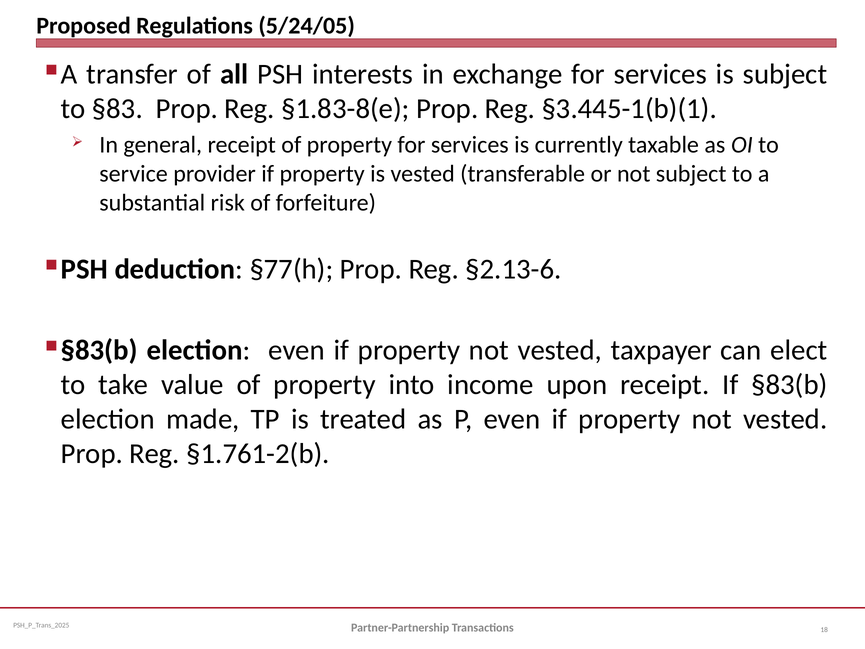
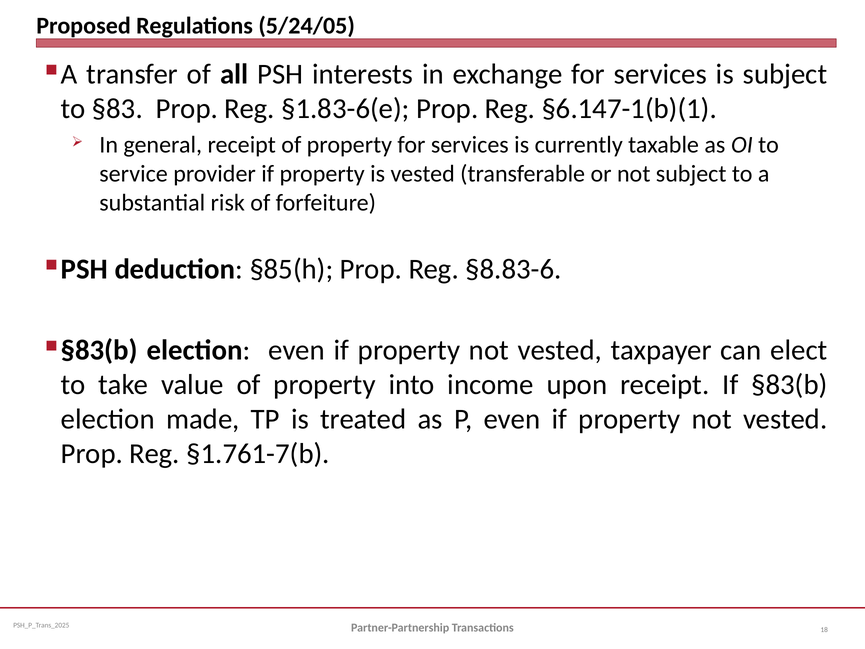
§1.83-8(e: §1.83-8(e -> §1.83-6(e
§3.445-1(b)(1: §3.445-1(b)(1 -> §6.147-1(b)(1
§77(h: §77(h -> §85(h
§2.13-6: §2.13-6 -> §8.83-6
§1.761-2(b: §1.761-2(b -> §1.761-7(b
